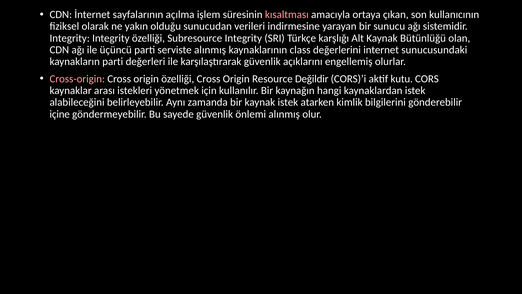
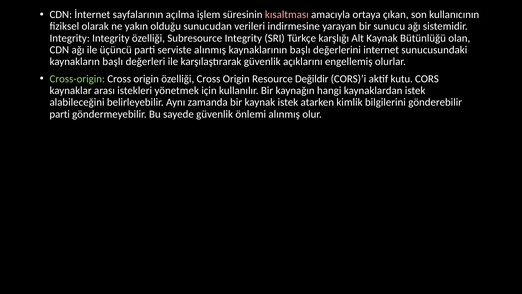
kaynaklarının class: class -> başlı
kaynakların parti: parti -> başlı
Cross-origin colour: pink -> light green
içine at (60, 114): içine -> parti
